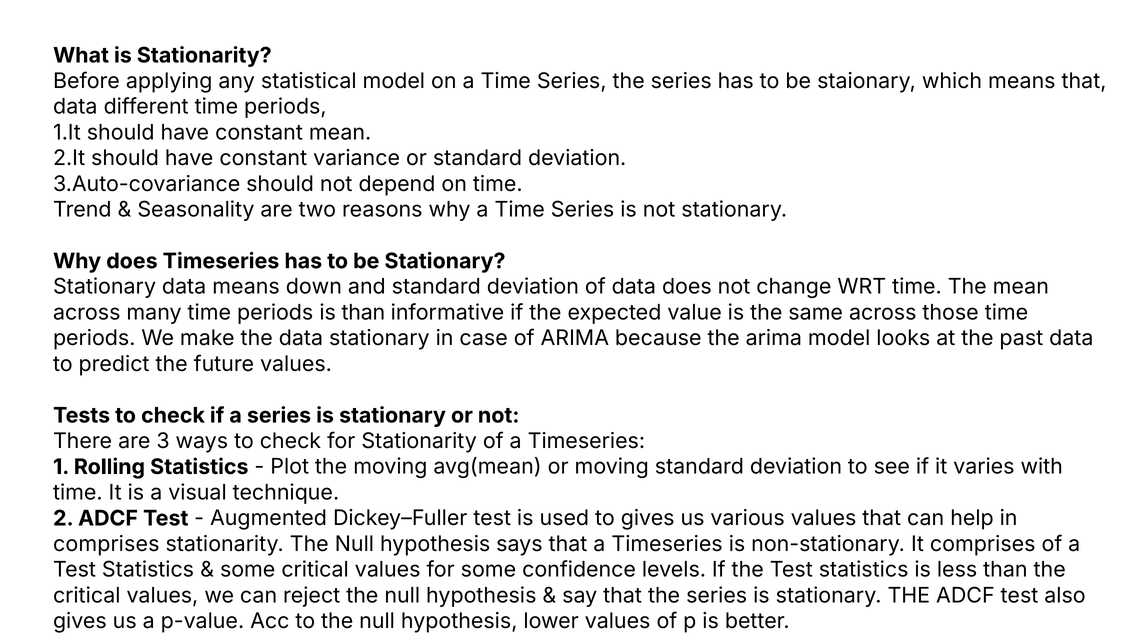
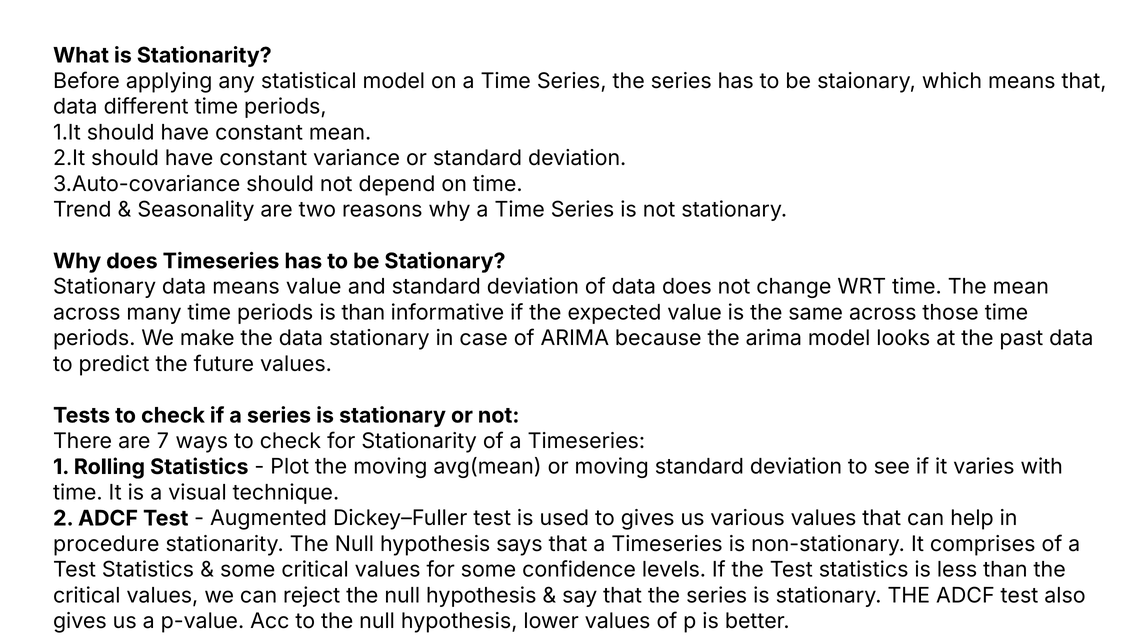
means down: down -> value
3: 3 -> 7
comprises at (106, 544): comprises -> procedure
